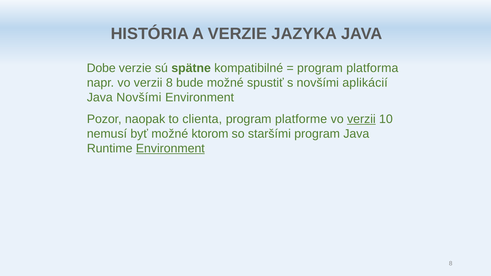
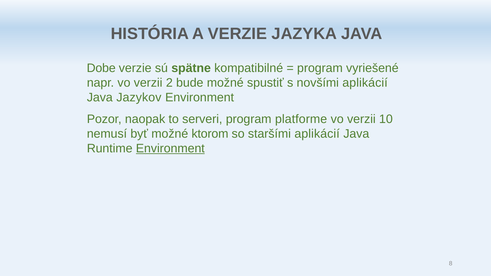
platforma: platforma -> vyriešené
verzii 8: 8 -> 2
Java Novšími: Novšími -> Jazykov
clienta: clienta -> serveri
verzii at (361, 119) underline: present -> none
staršími program: program -> aplikácií
